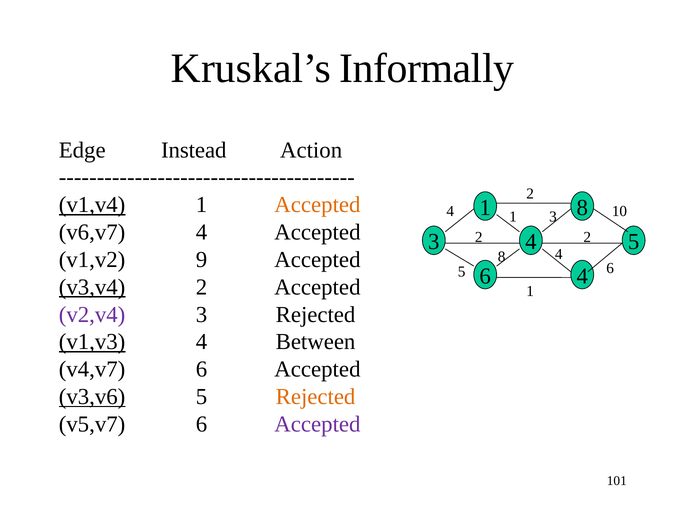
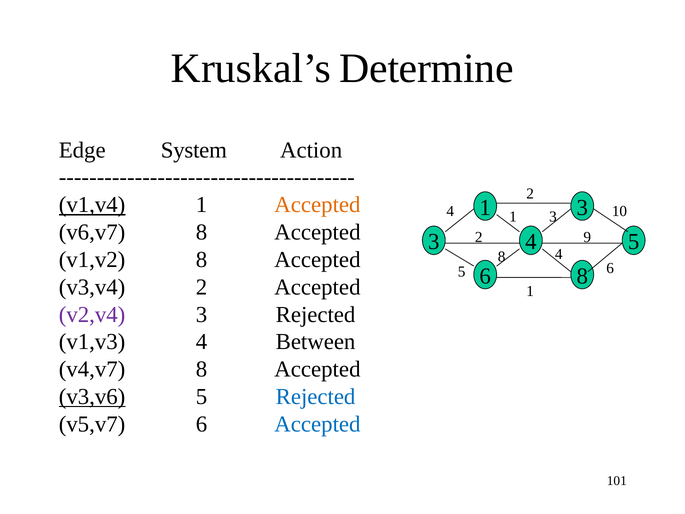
Informally: Informally -> Determine
Instead: Instead -> System
1 8: 8 -> 3
v6,v7 4: 4 -> 8
2 2: 2 -> 9
v1,v2 9: 9 -> 8
6 4: 4 -> 8
v3,v4 underline: present -> none
v1,v3 underline: present -> none
v4,v7 6: 6 -> 8
Rejected at (316, 397) colour: orange -> blue
Accepted at (317, 424) colour: purple -> blue
